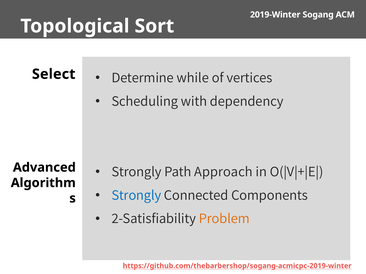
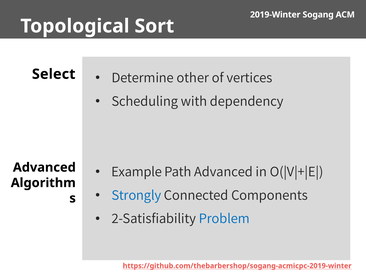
while: while -> other
Strongly at (137, 172): Strongly -> Example
Path Approach: Approach -> Advanced
Problem colour: orange -> blue
